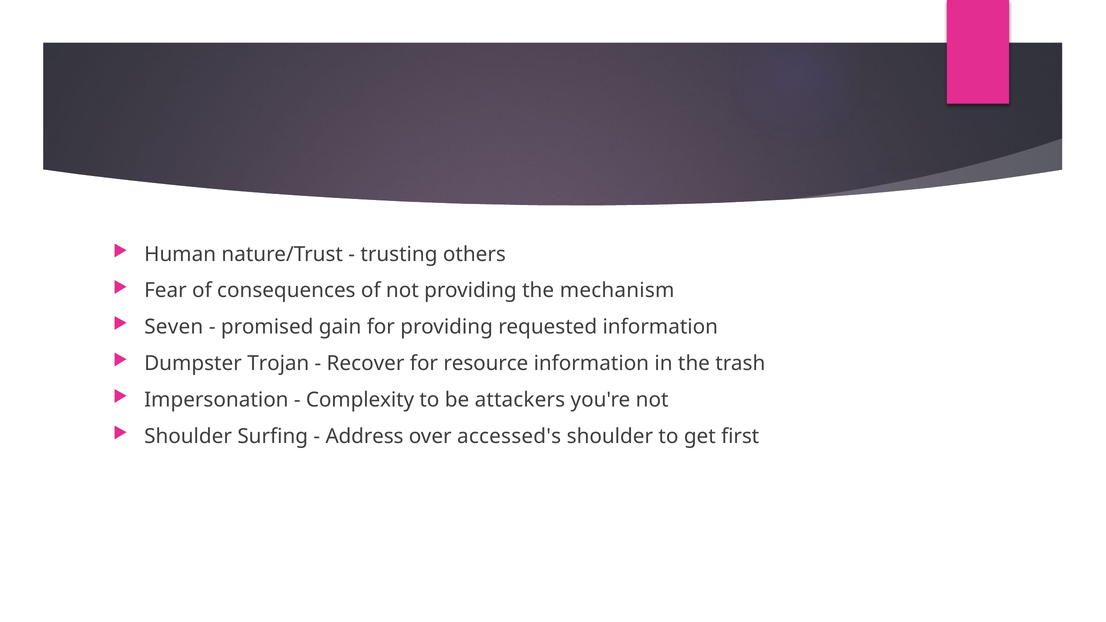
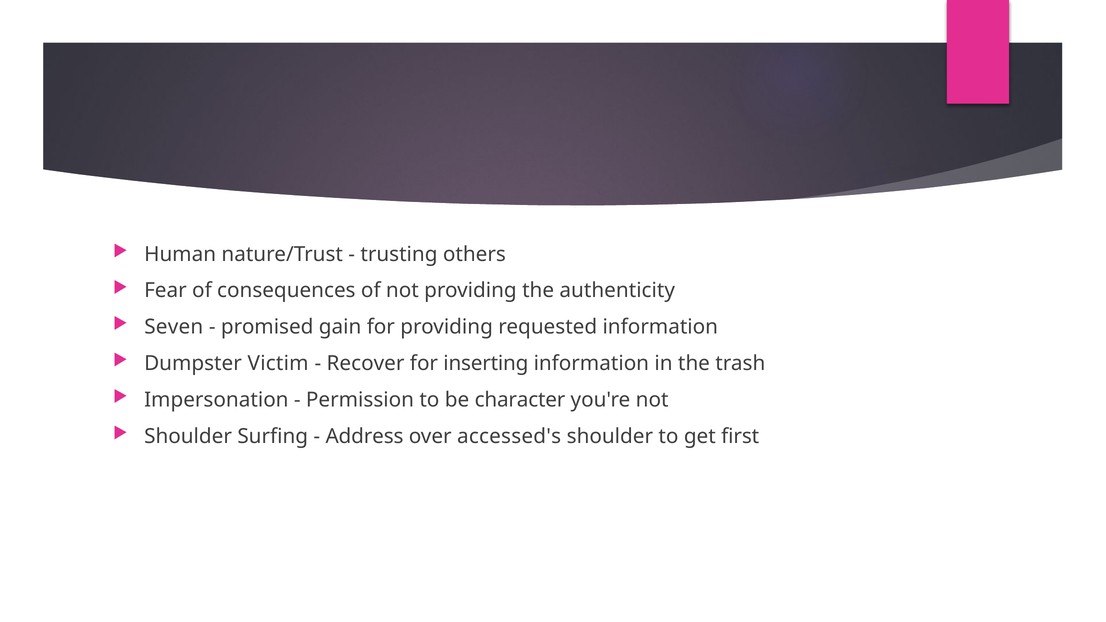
mechanism: mechanism -> authenticity
Trojan: Trojan -> Victim
resource: resource -> inserting
Complexity: Complexity -> Permission
attackers: attackers -> character
